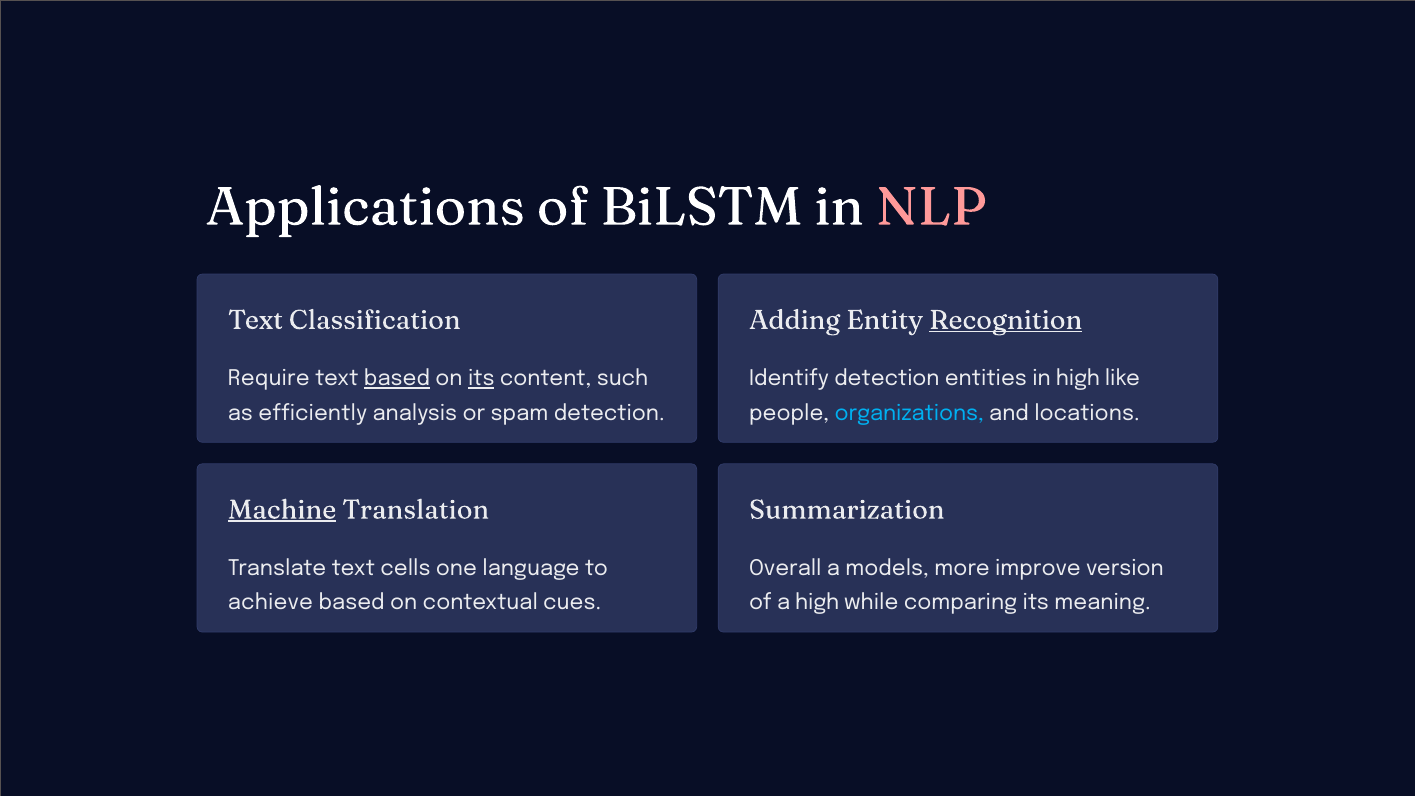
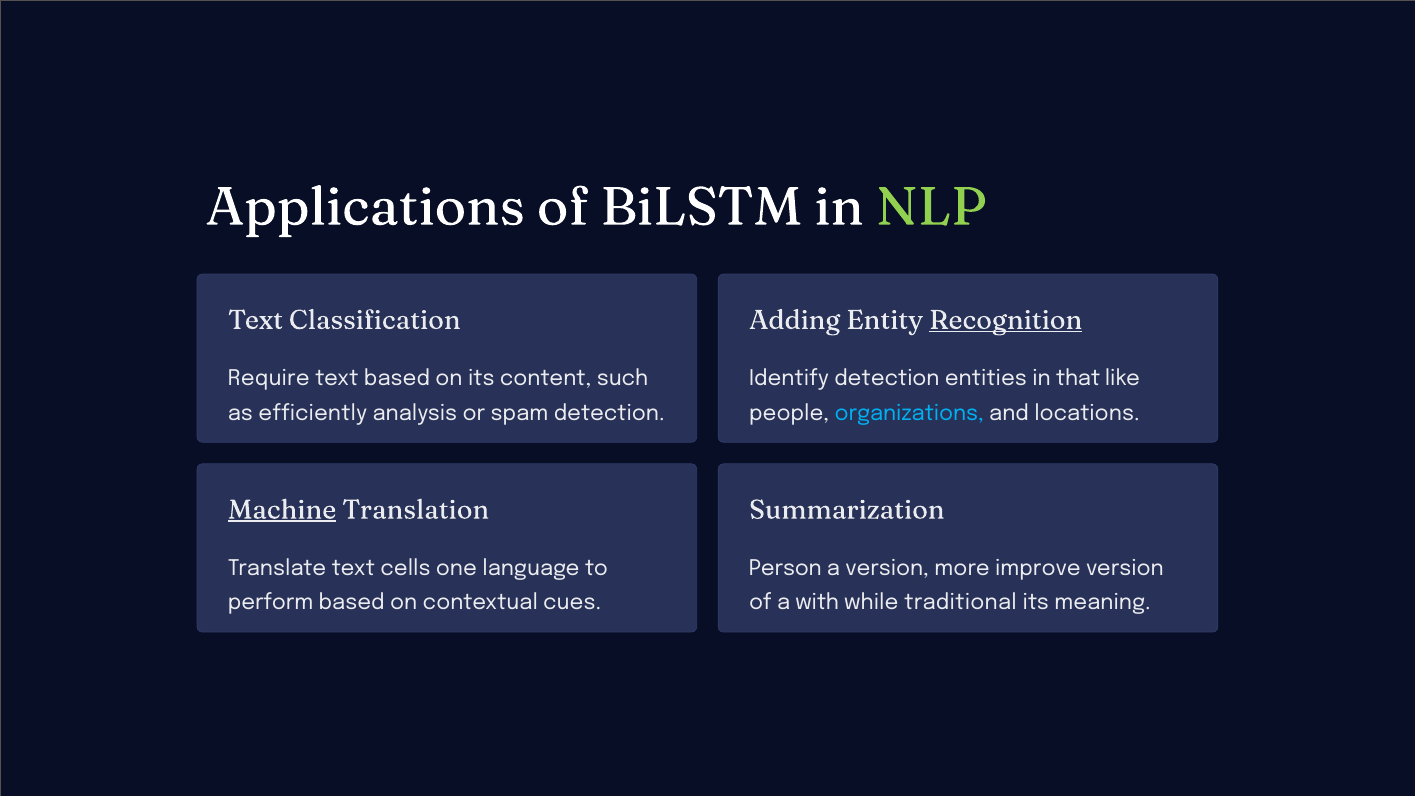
NLP colour: pink -> light green
based at (397, 379) underline: present -> none
its at (481, 379) underline: present -> none
in high: high -> that
Overall: Overall -> Person
a models: models -> version
achieve: achieve -> perform
a high: high -> with
comparing: comparing -> traditional
